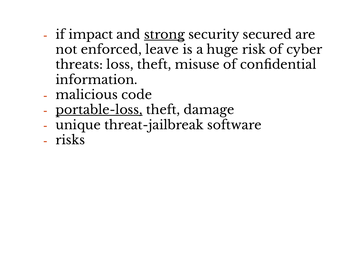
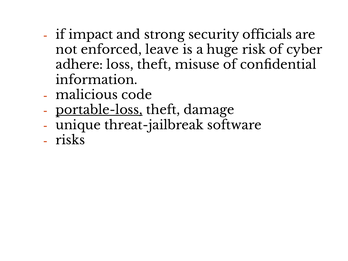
strong underline: present -> none
secured: secured -> officials
threats: threats -> adhere
